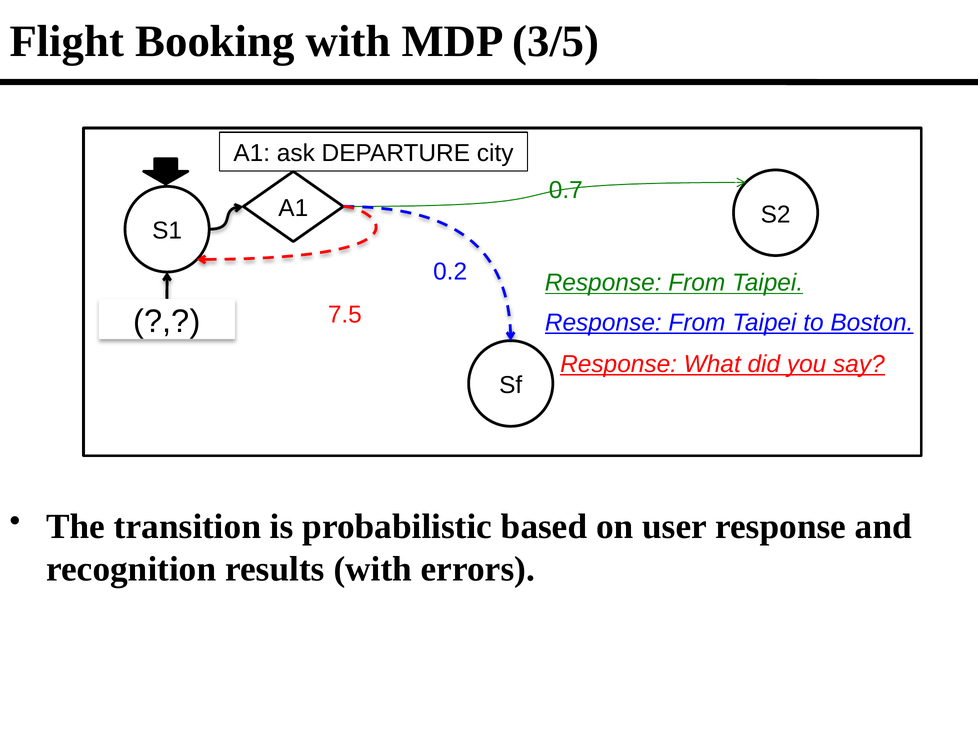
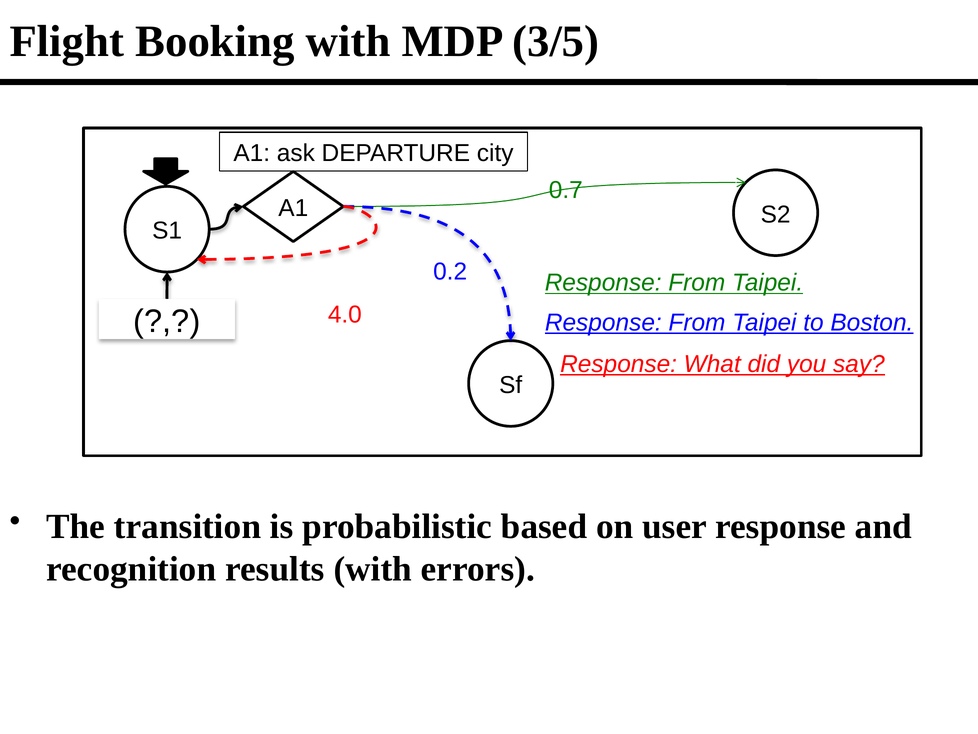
7.5: 7.5 -> 4.0
